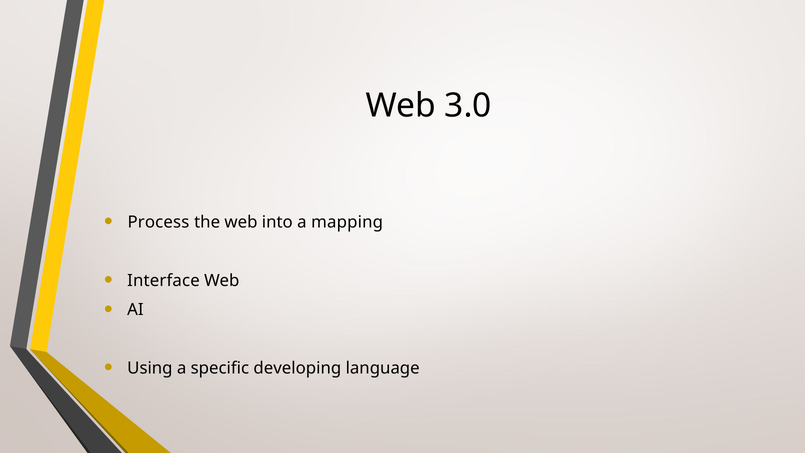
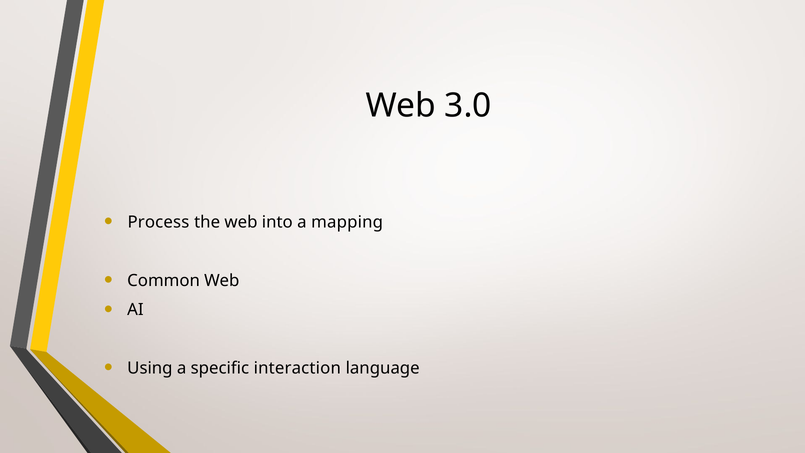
Interface: Interface -> Common
developing: developing -> interaction
